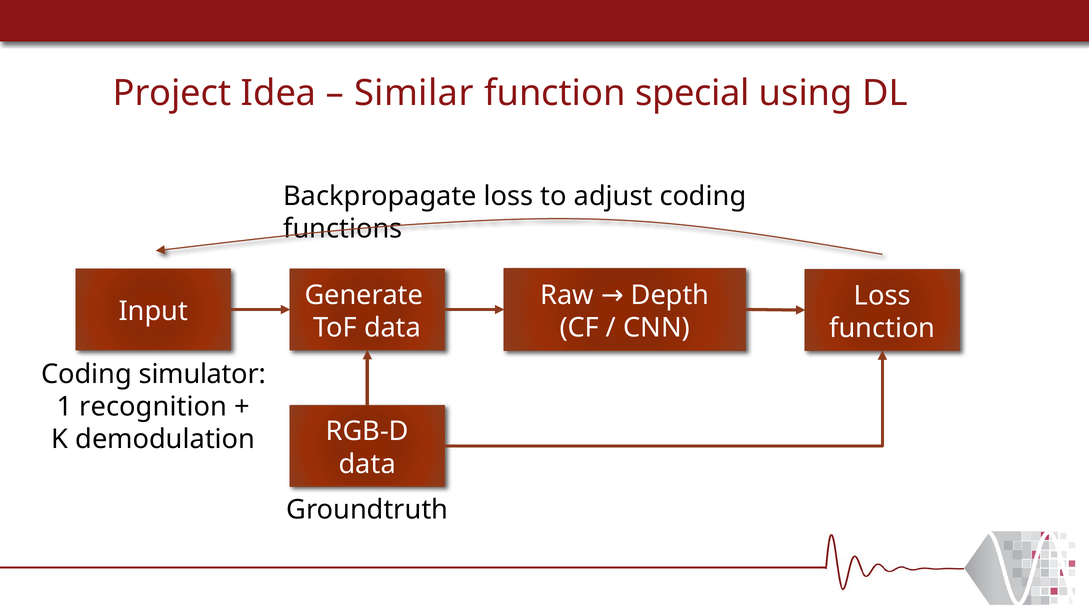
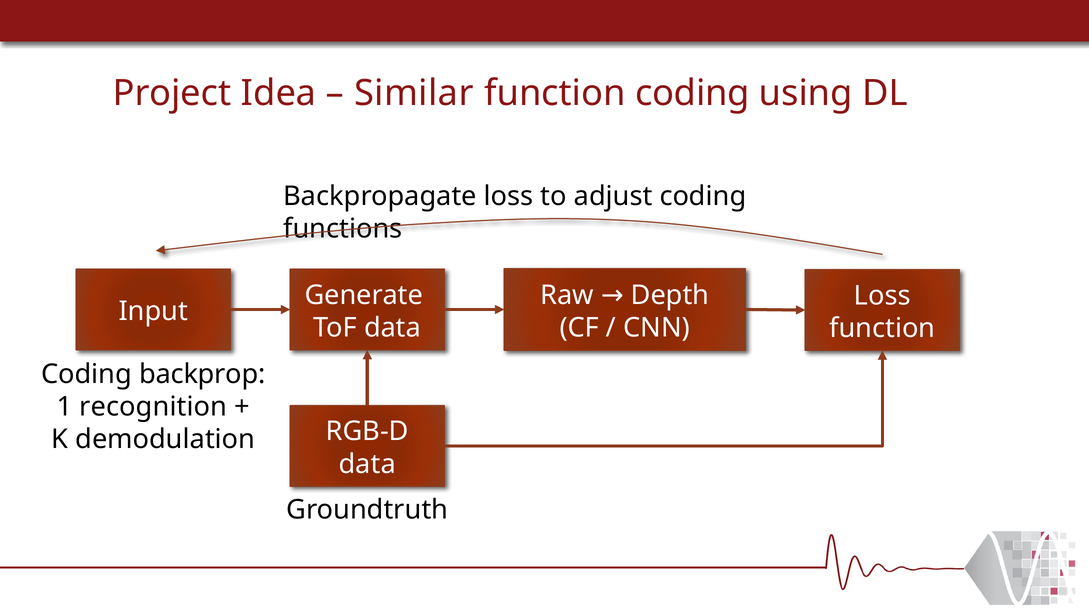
function special: special -> coding
simulator: simulator -> backprop
